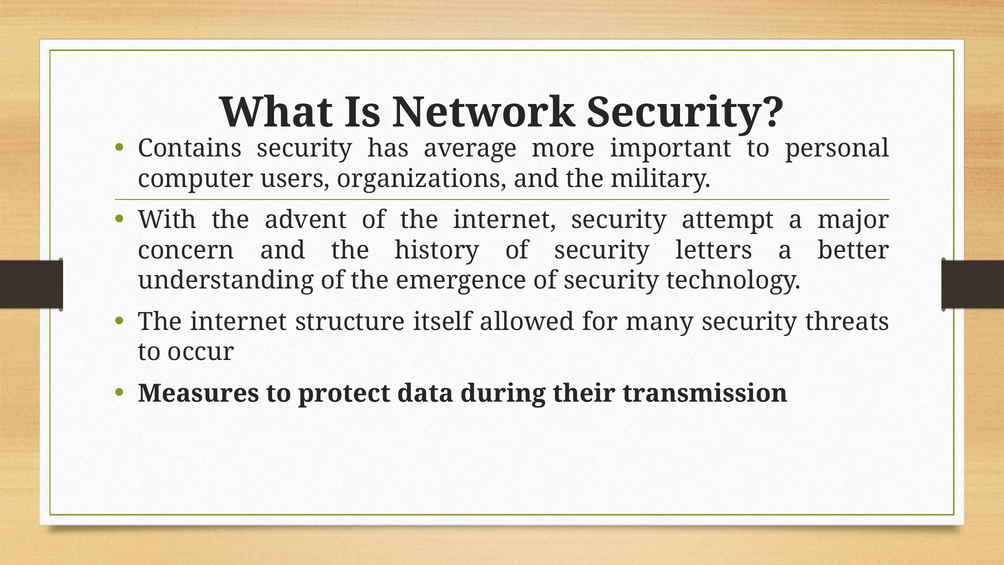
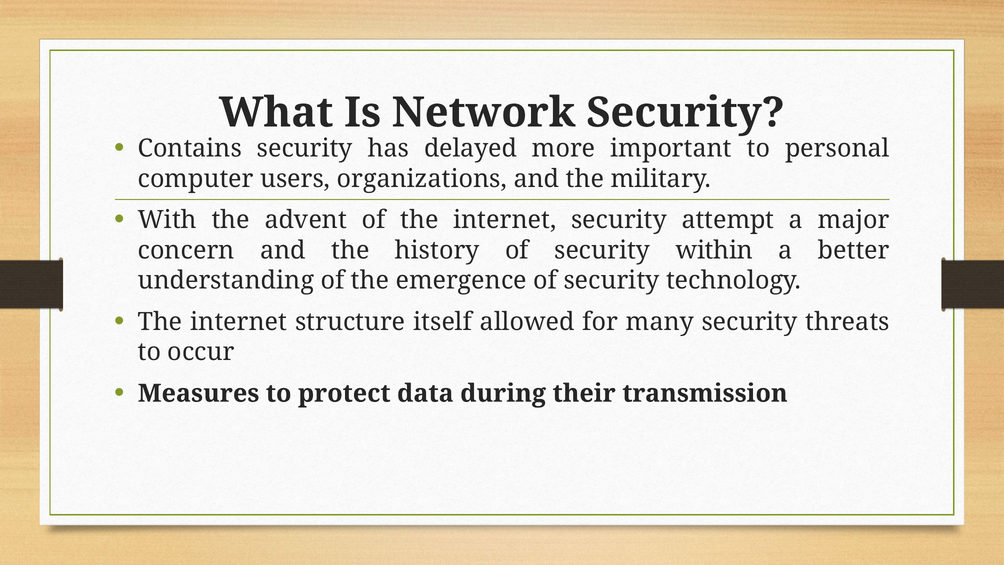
average: average -> delayed
letters: letters -> within
